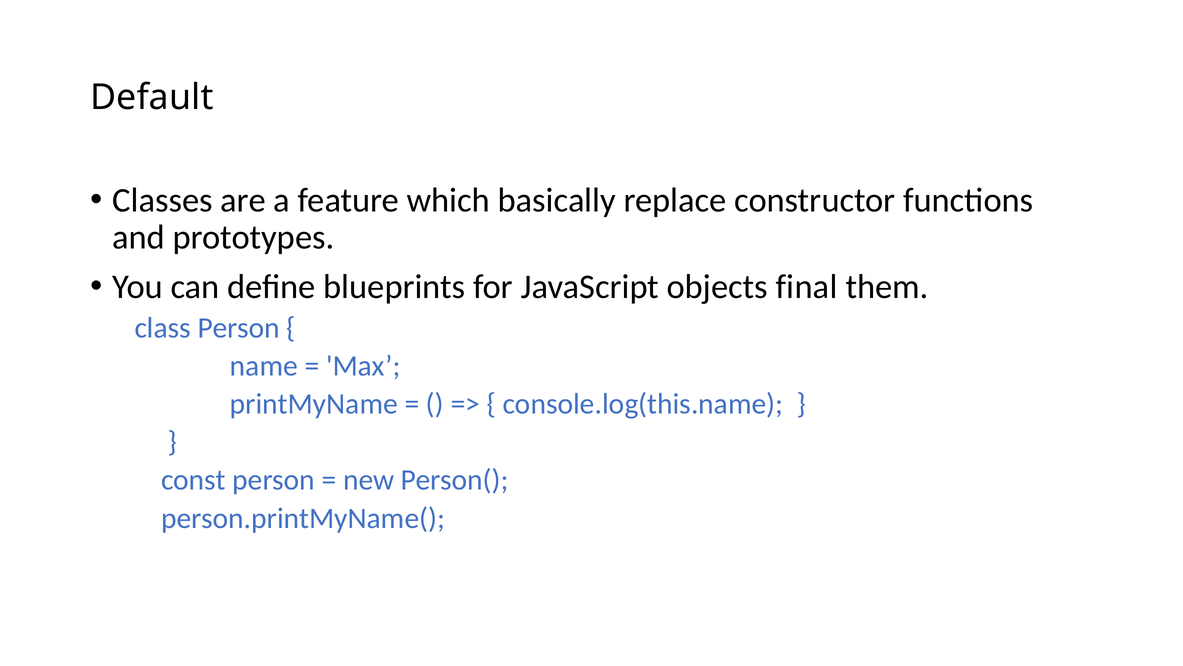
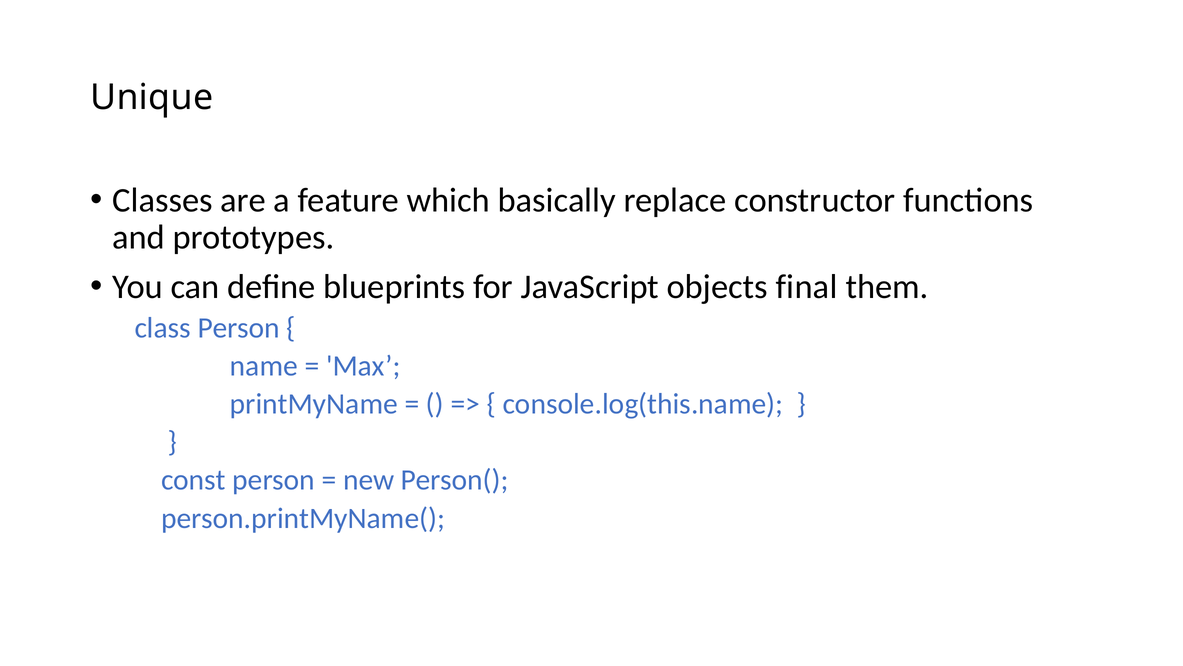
Default: Default -> Unique
